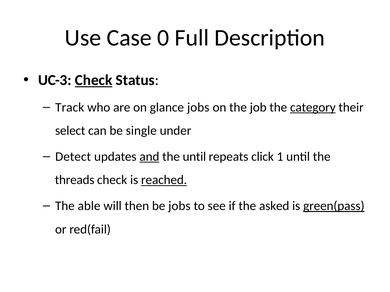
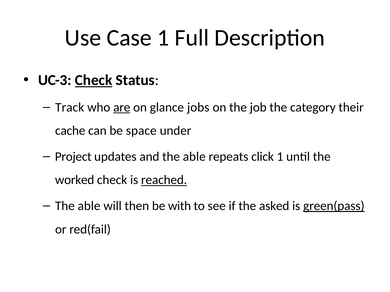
Case 0: 0 -> 1
are underline: none -> present
category underline: present -> none
select: select -> cache
single: single -> space
Detect: Detect -> Project
and underline: present -> none
until at (194, 157): until -> able
threads: threads -> worked
be jobs: jobs -> with
